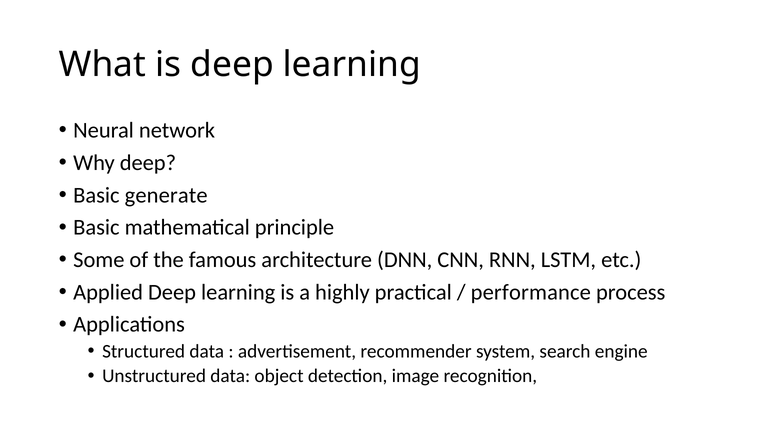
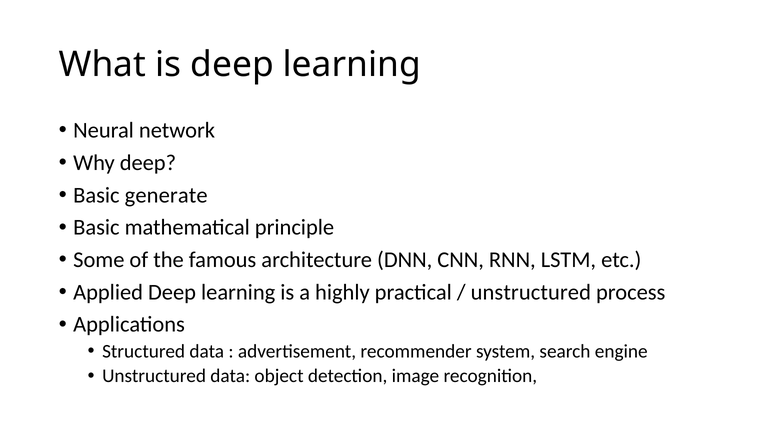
performance at (531, 292): performance -> unstructured
